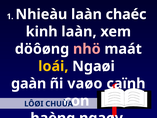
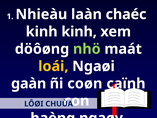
kinh laàn: laàn -> kinh
nhö colour: pink -> light green
vaøo: vaøo -> coøn
